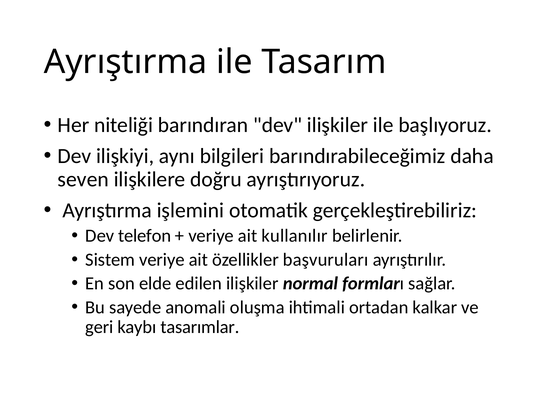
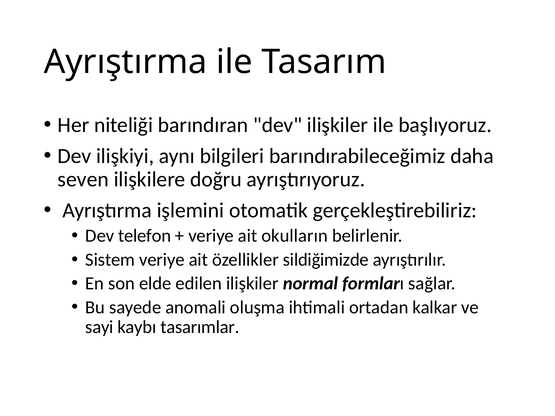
kullanılır: kullanılır -> okulların
başvuruları: başvuruları -> sildiğimizde
geri: geri -> sayi
